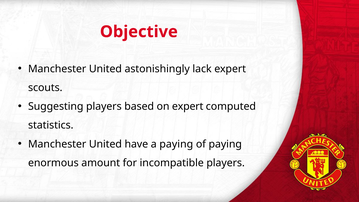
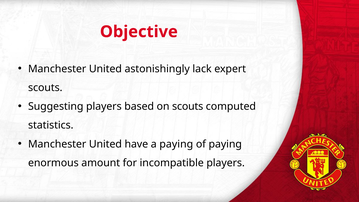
on expert: expert -> scouts
